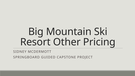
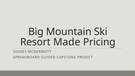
Other: Other -> Made
